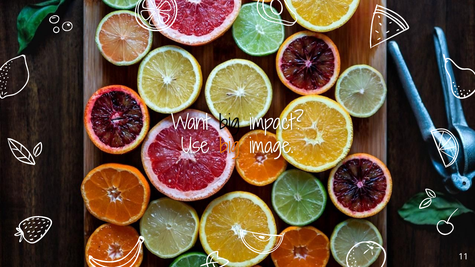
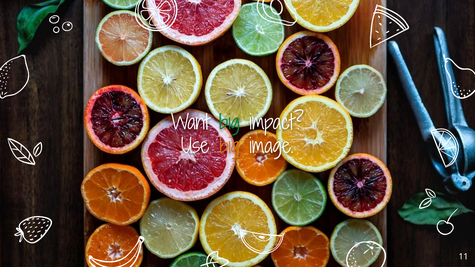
big at (230, 123) colour: black -> green
